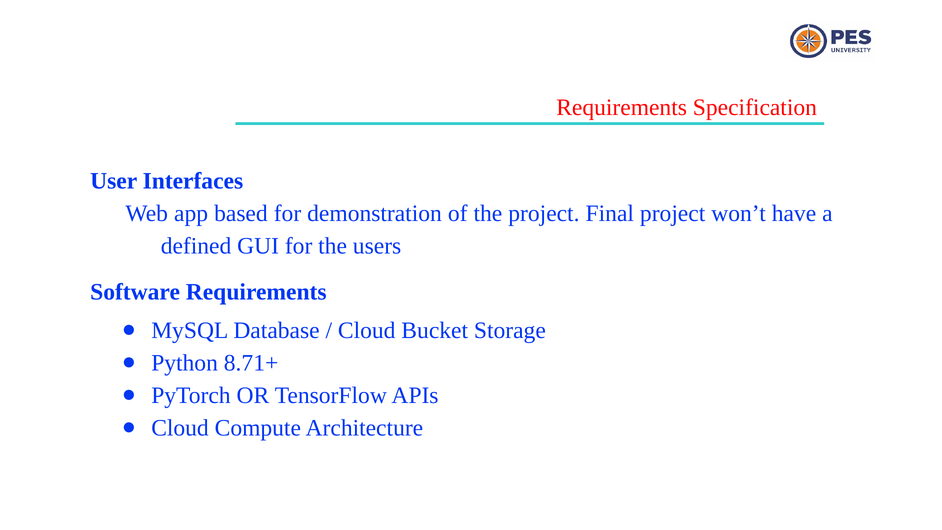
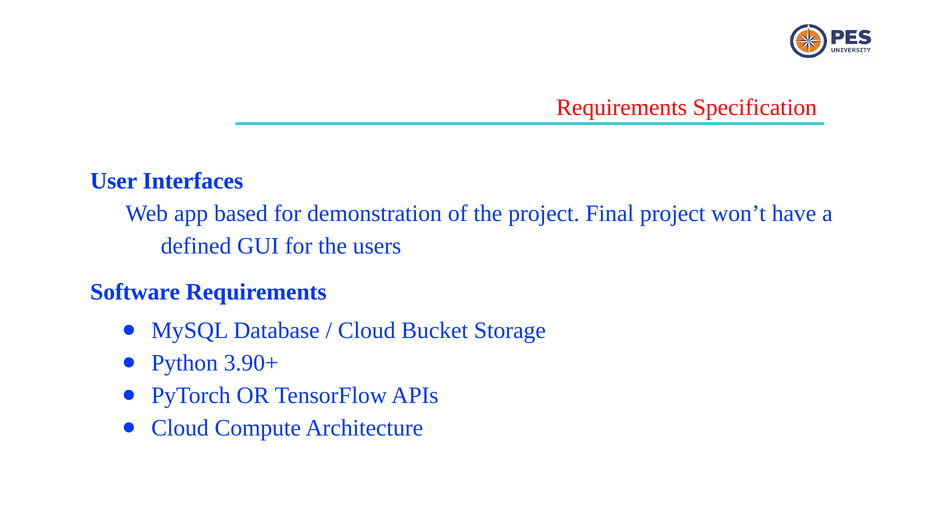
8.71+: 8.71+ -> 3.90+
